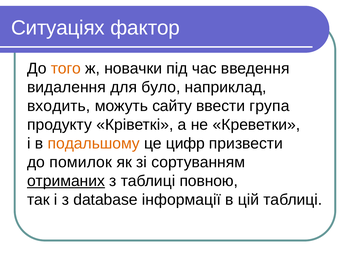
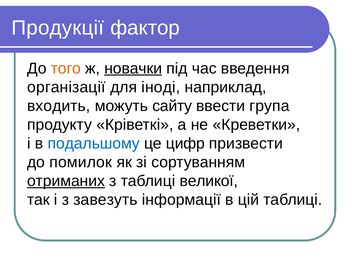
Ситуаціях: Ситуаціях -> Продукції
новачки underline: none -> present
видалення: видалення -> організації
було: було -> іноді
подальшому colour: orange -> blue
повною: повною -> великої
database: database -> завезуть
